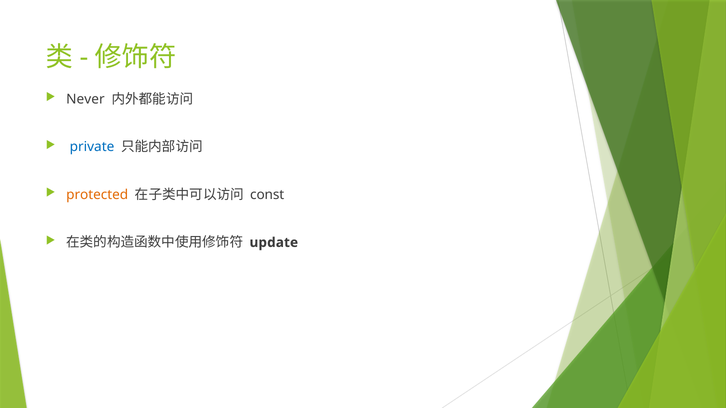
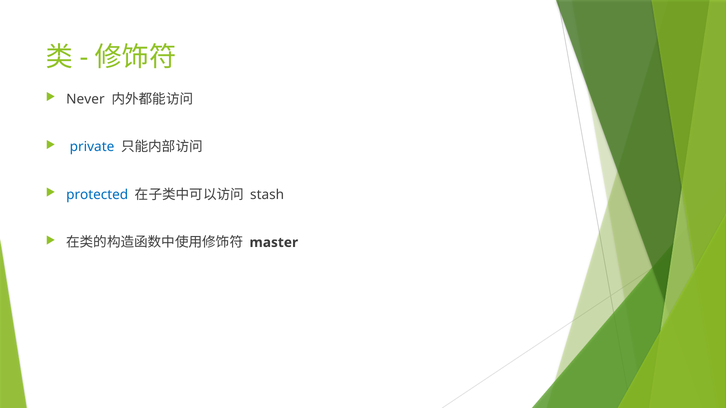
protected colour: orange -> blue
const: const -> stash
update: update -> master
